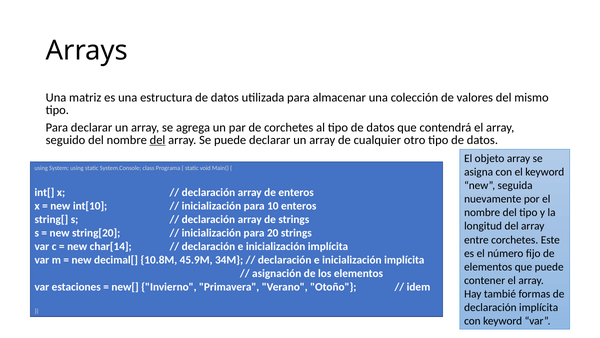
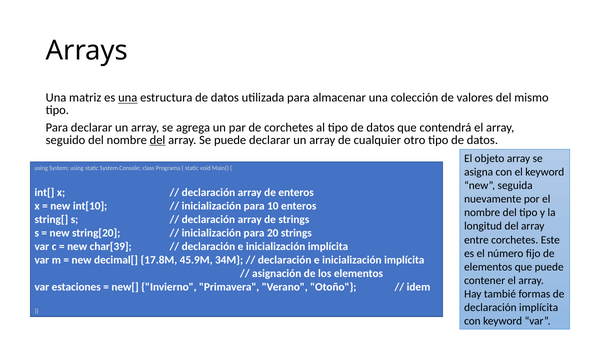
una at (128, 98) underline: none -> present
char[14: char[14 -> char[39
10.8M: 10.8M -> 17.8M
